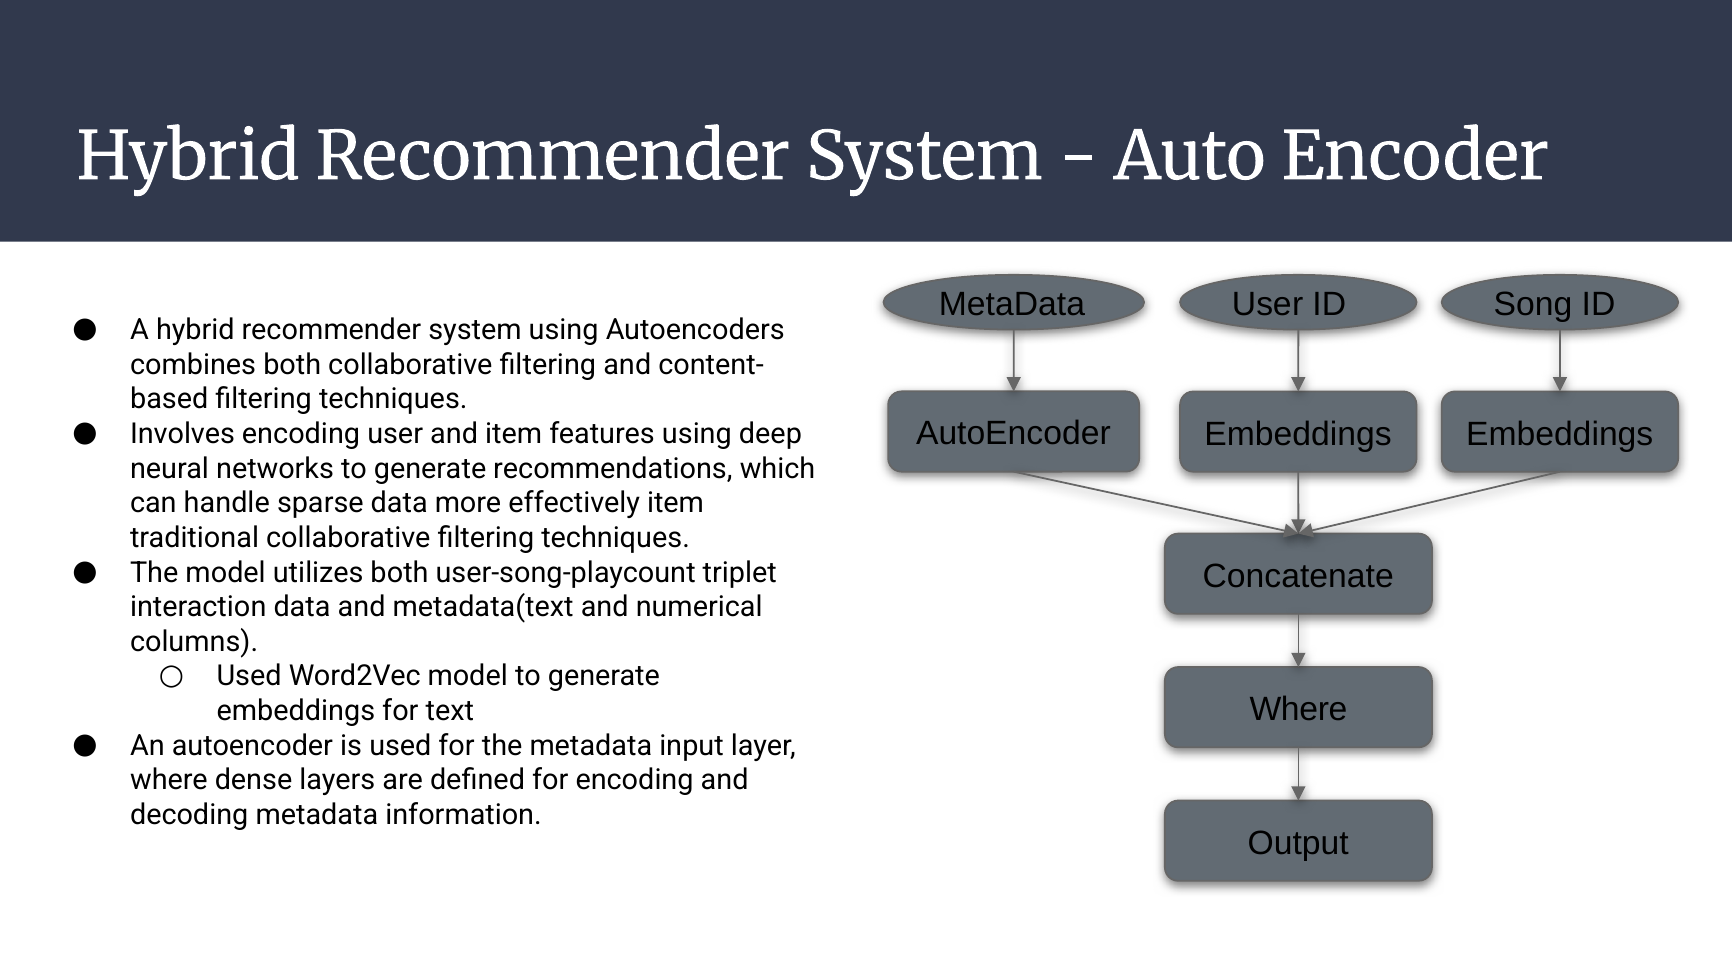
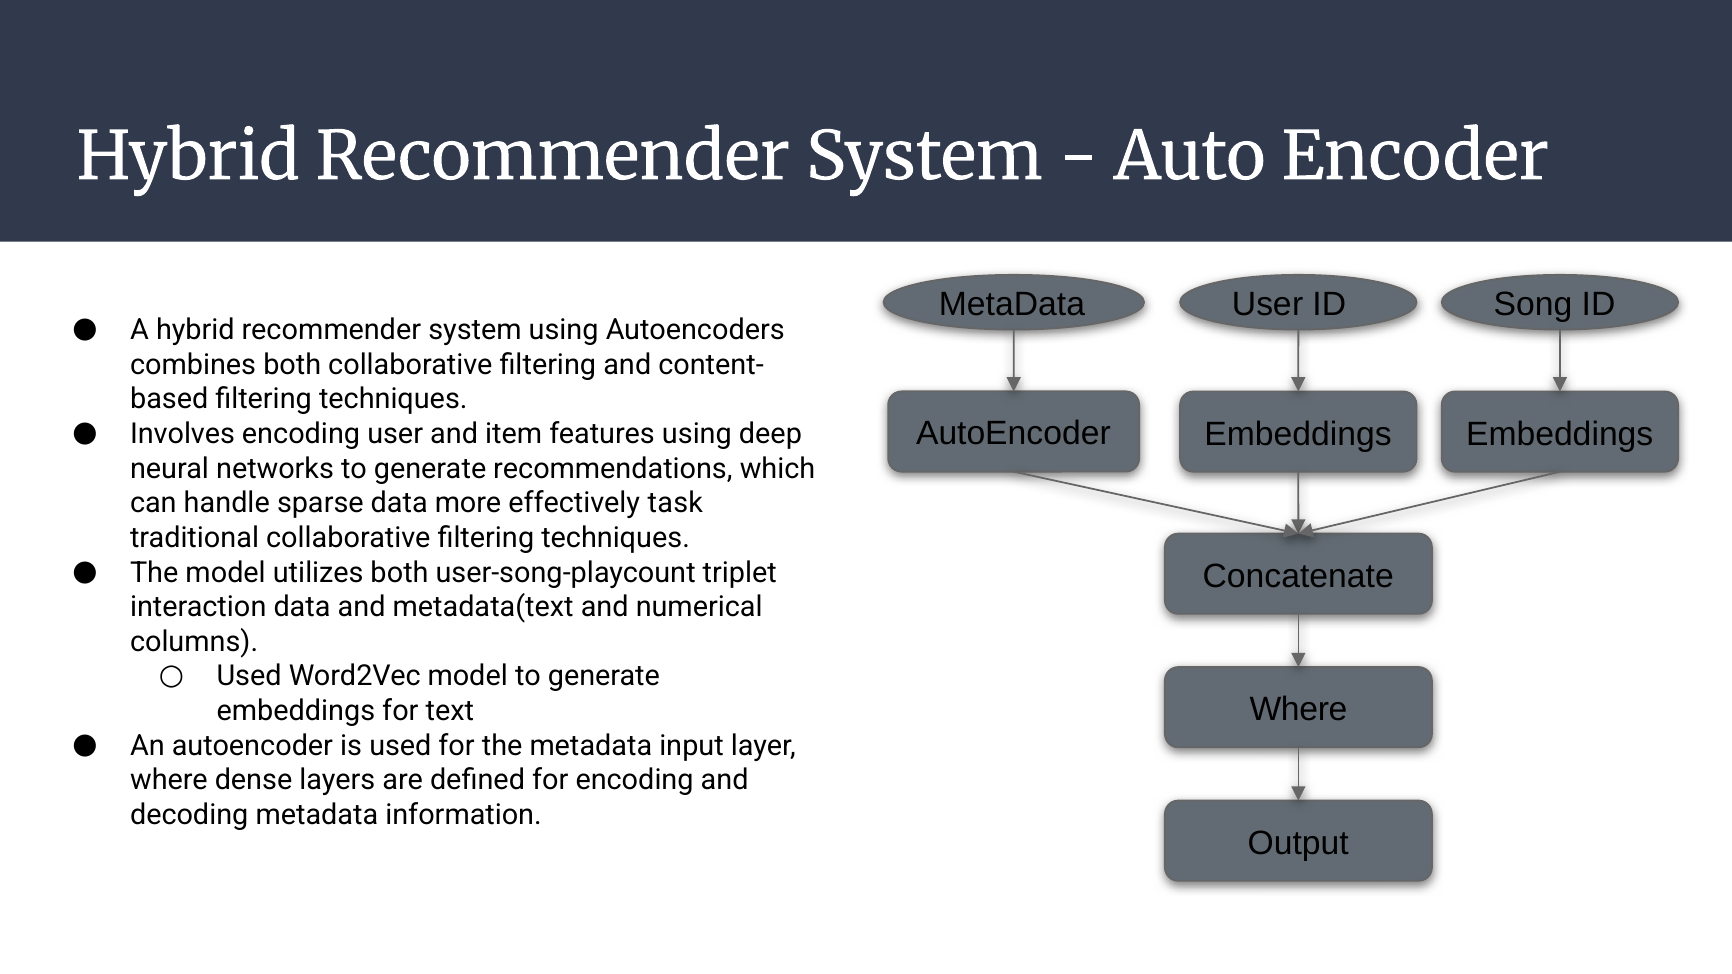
effectively item: item -> task
